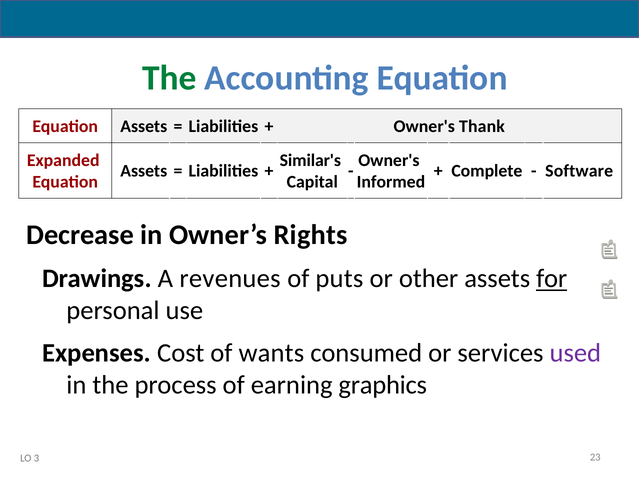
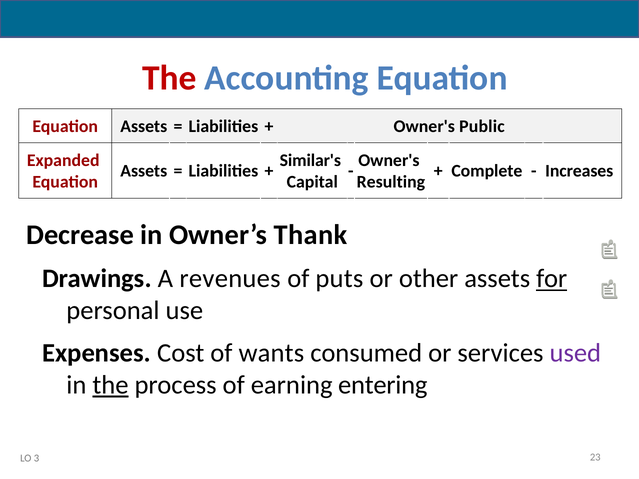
The at (169, 78) colour: green -> red
Thank: Thank -> Public
Software: Software -> Increases
Informed: Informed -> Resulting
Rights: Rights -> Thank
the at (110, 385) underline: none -> present
graphics: graphics -> entering
